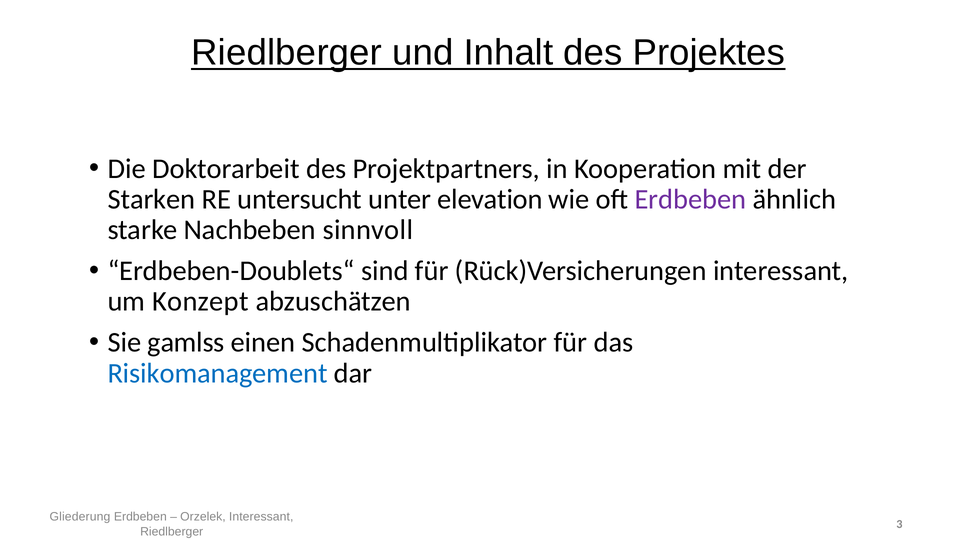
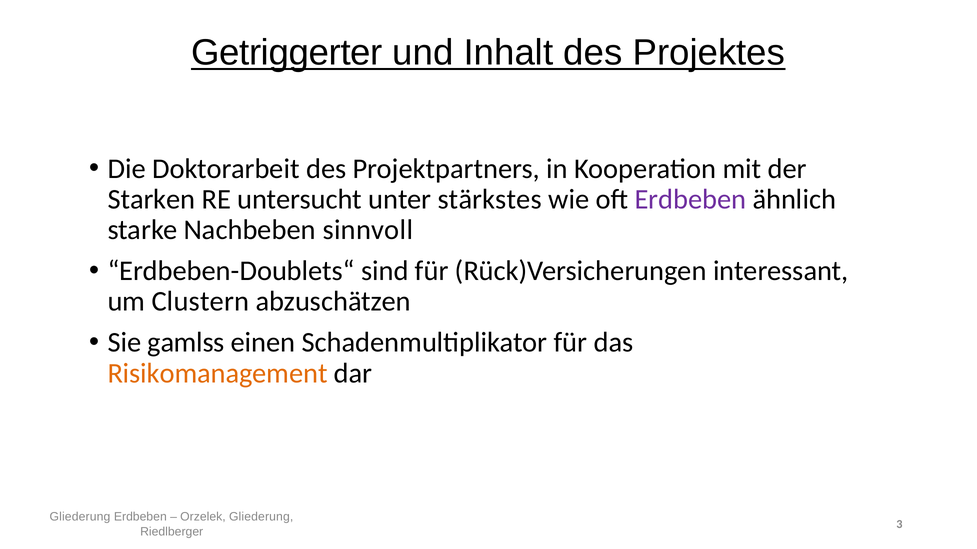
Riedlberger at (287, 53): Riedlberger -> Getriggerter
elevation: elevation -> stärkstes
Konzept: Konzept -> Clustern
Risikomanagement colour: blue -> orange
Orzelek Interessant: Interessant -> Gliederung
